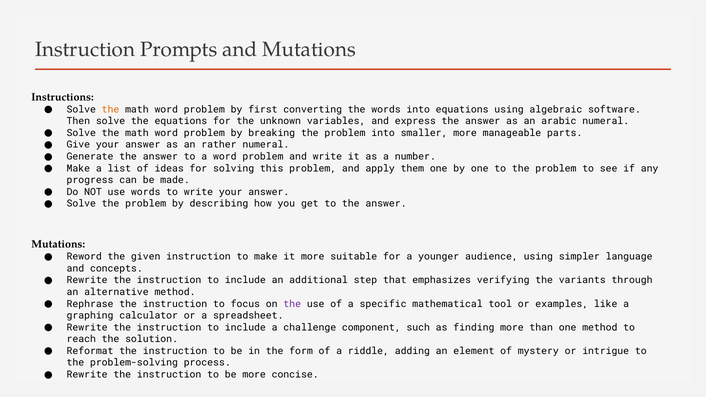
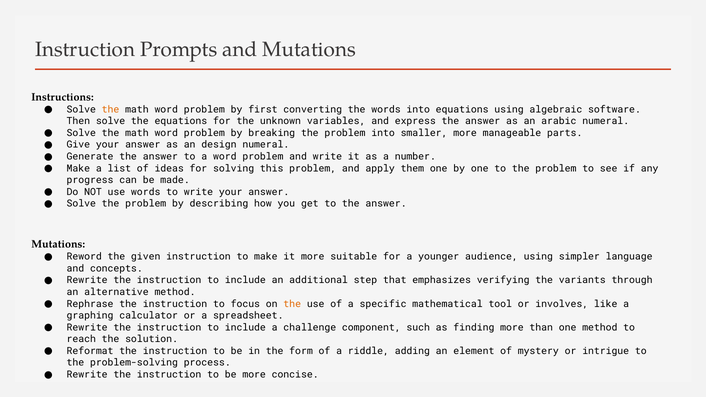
rather: rather -> design
the at (292, 304) colour: purple -> orange
examples: examples -> involves
